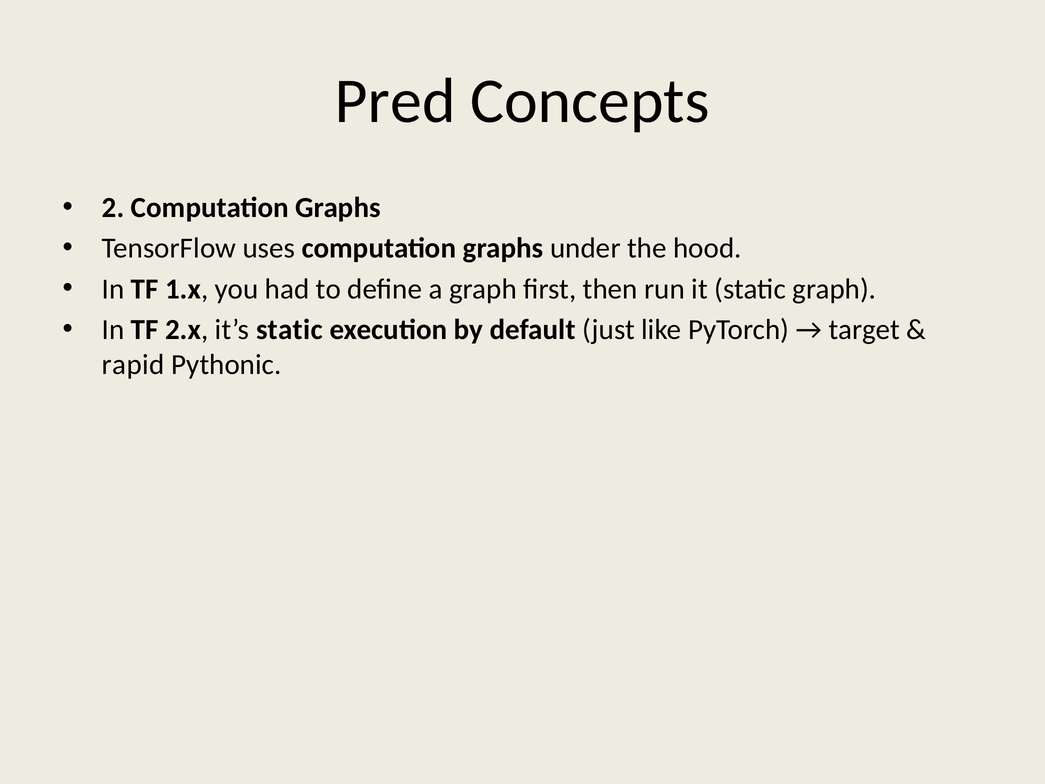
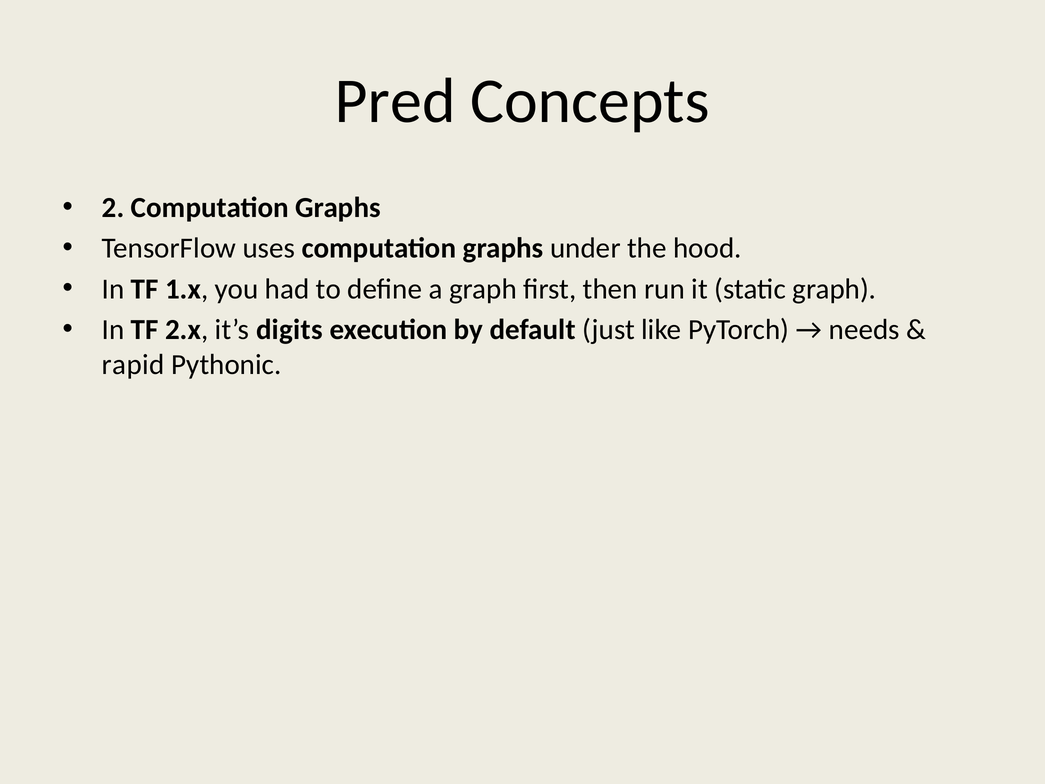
it’s static: static -> digits
target: target -> needs
